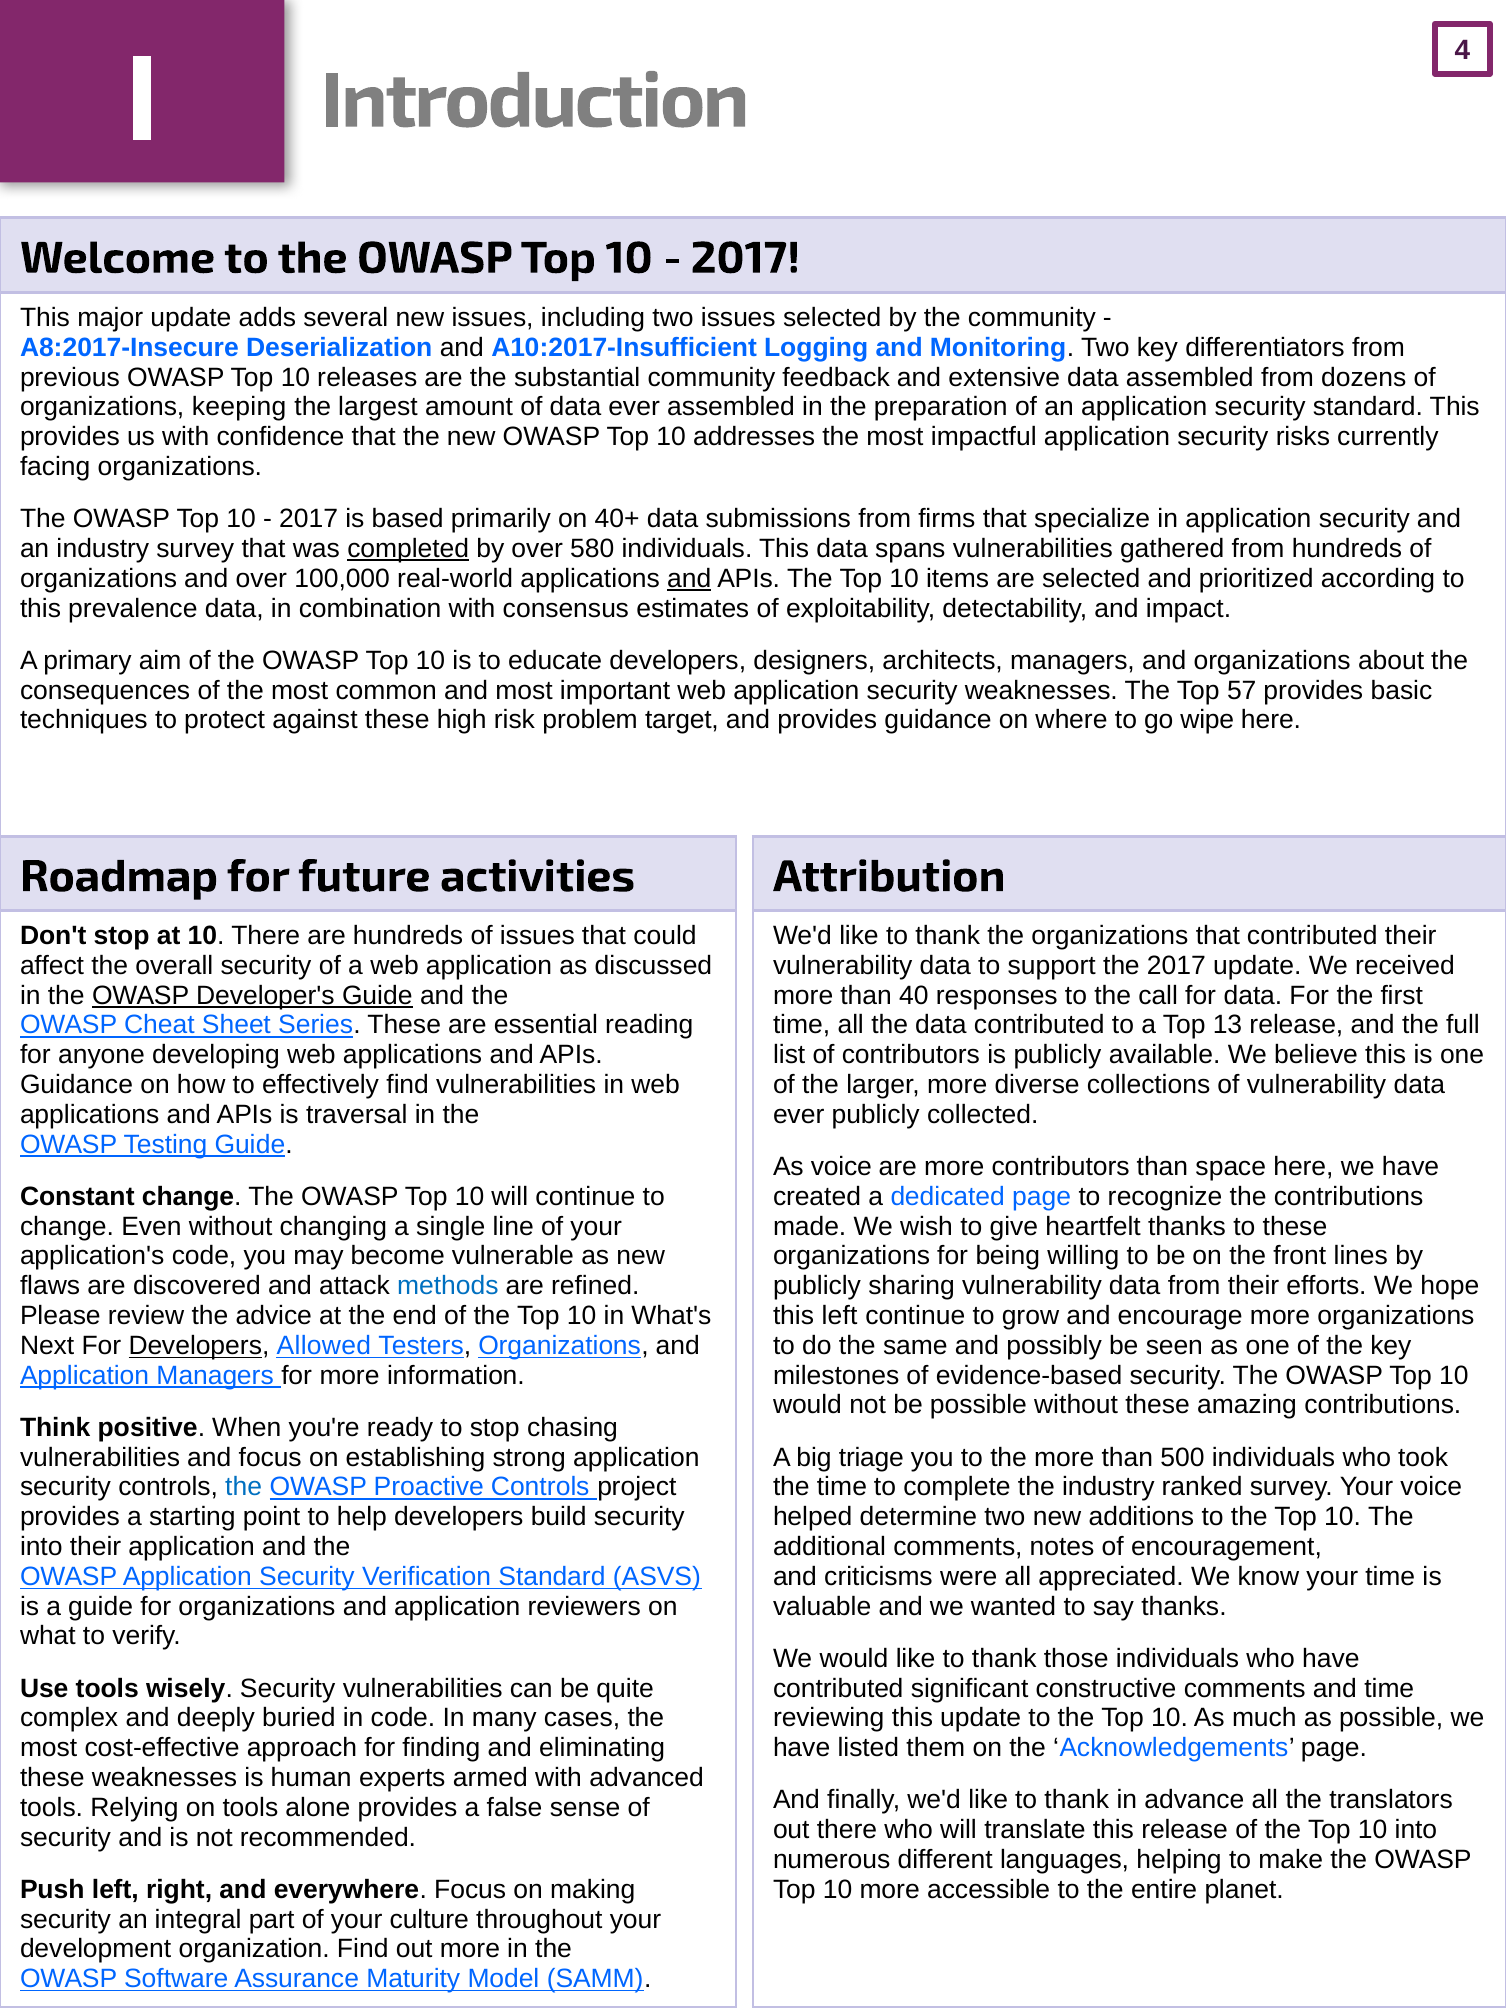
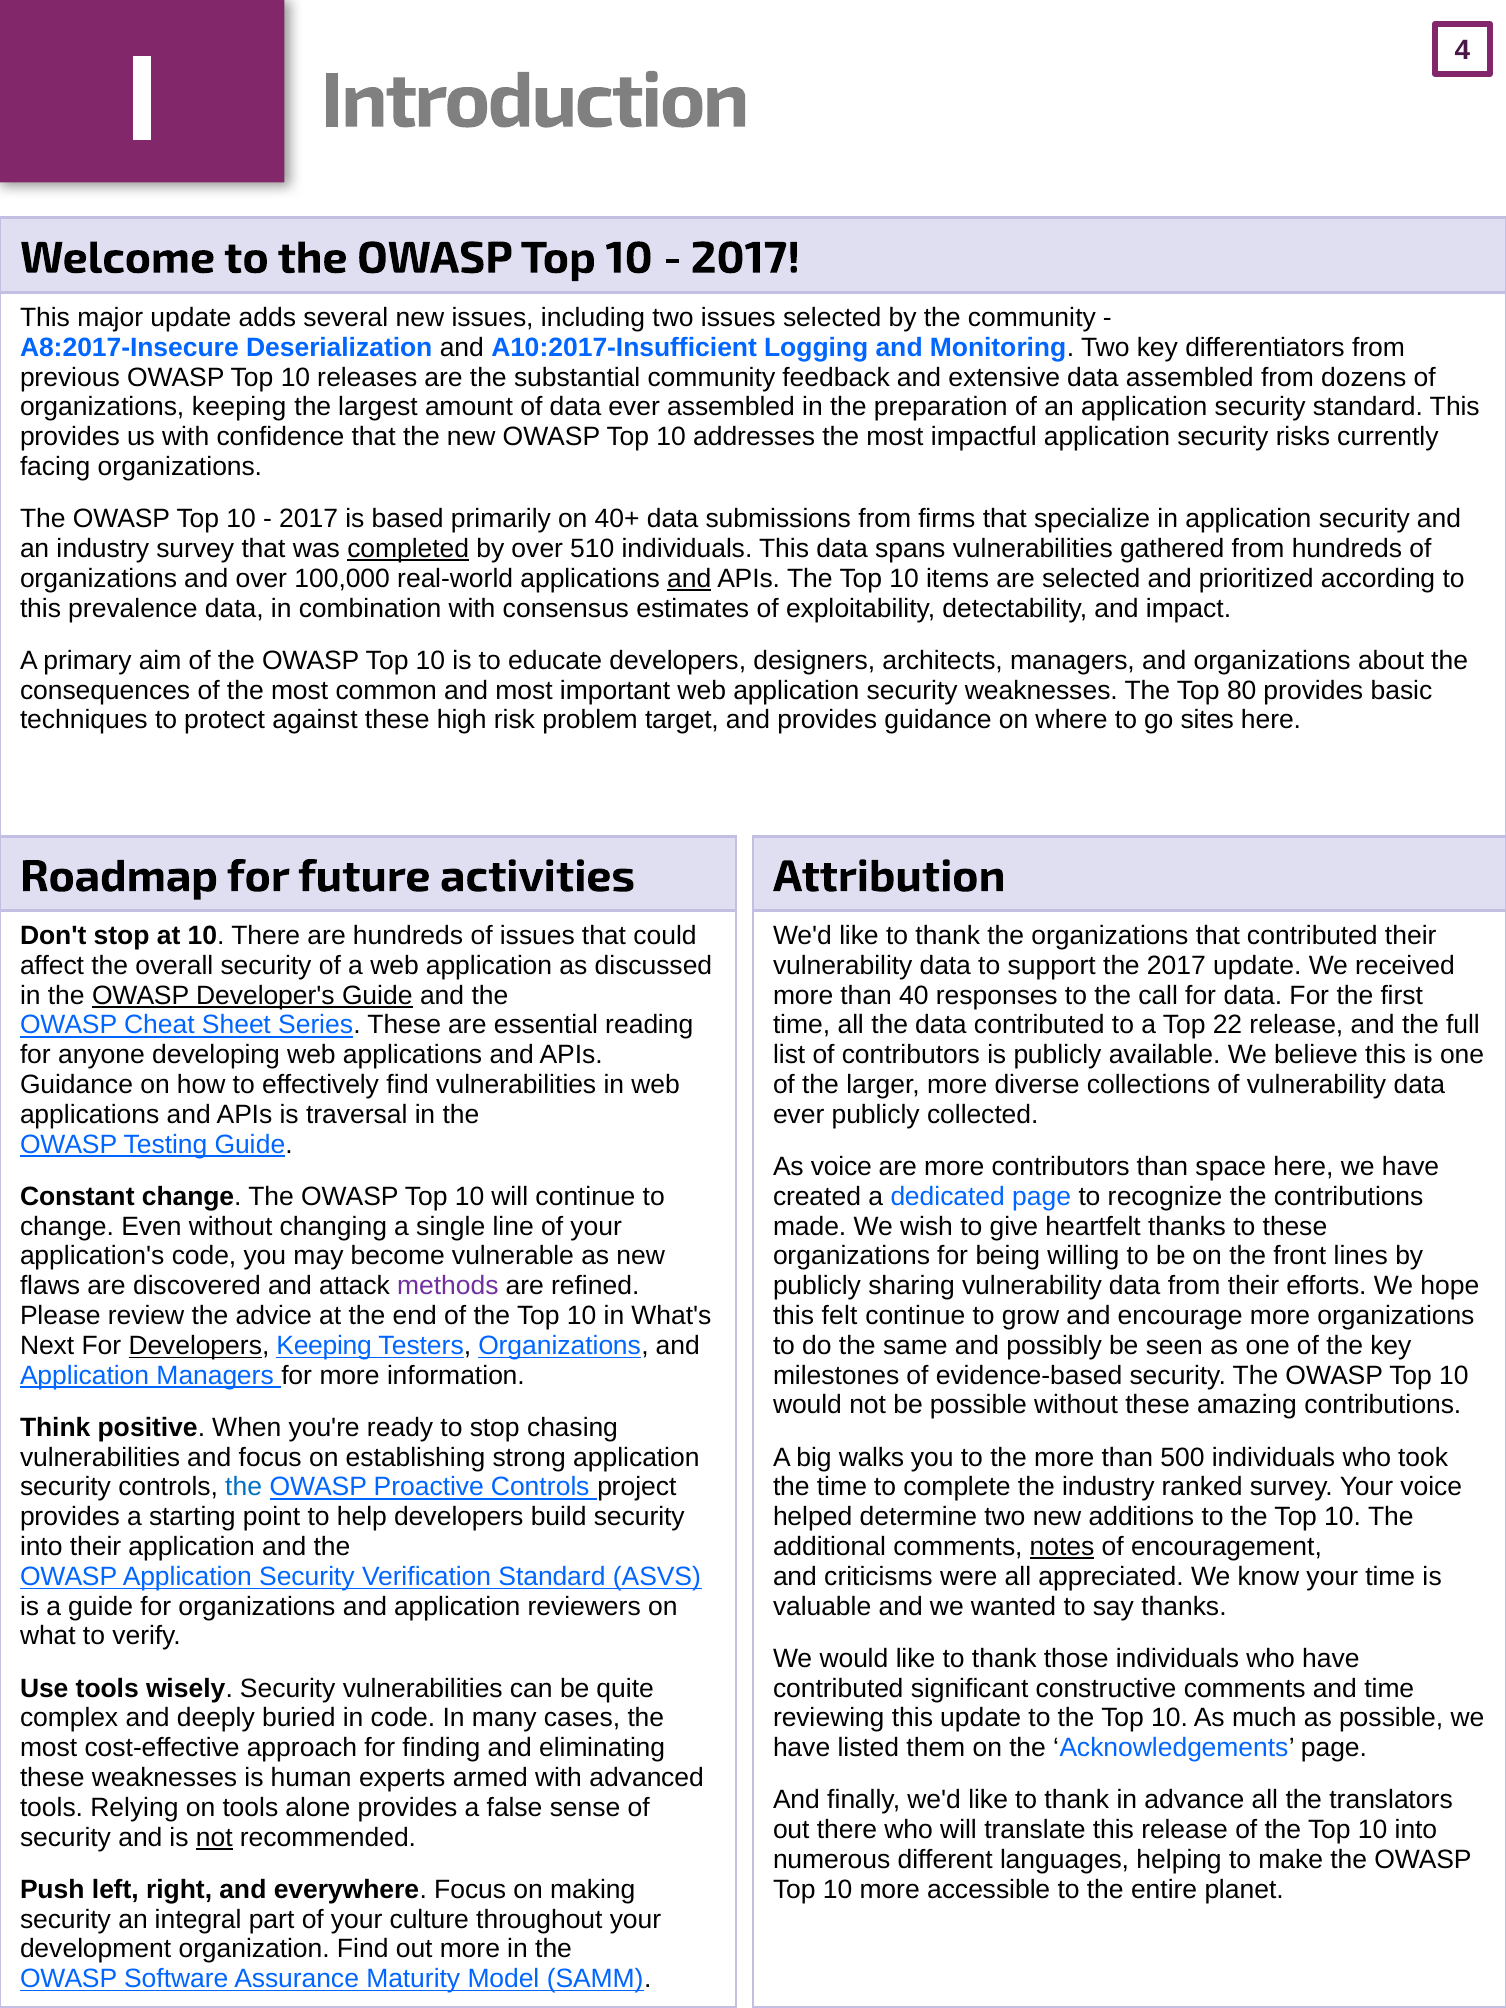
580: 580 -> 510
57: 57 -> 80
wipe: wipe -> sites
13: 13 -> 22
methods colour: blue -> purple
this left: left -> felt
Developers Allowed: Allowed -> Keeping
triage: triage -> walks
notes underline: none -> present
not at (214, 1837) underline: none -> present
